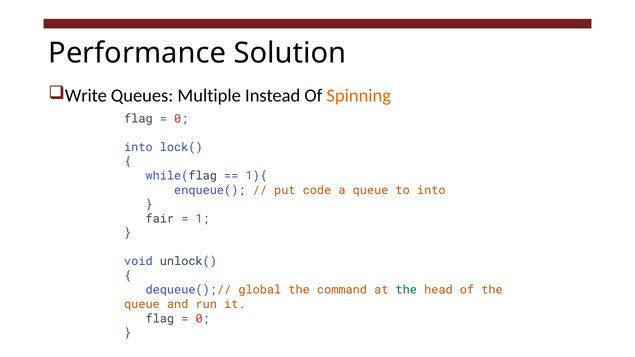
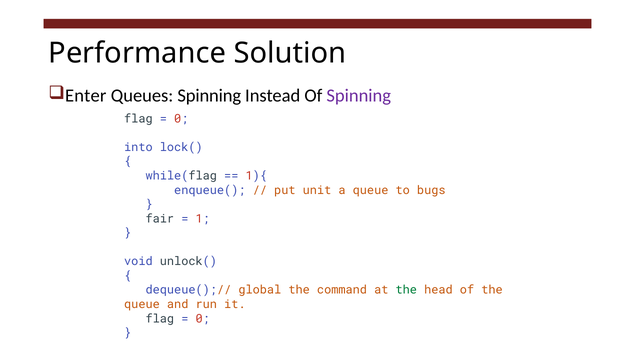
Write: Write -> Enter
Queues Multiple: Multiple -> Spinning
Spinning at (359, 96) colour: orange -> purple
code: code -> unit
to into: into -> bugs
